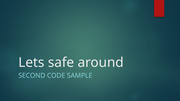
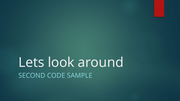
safe: safe -> look
